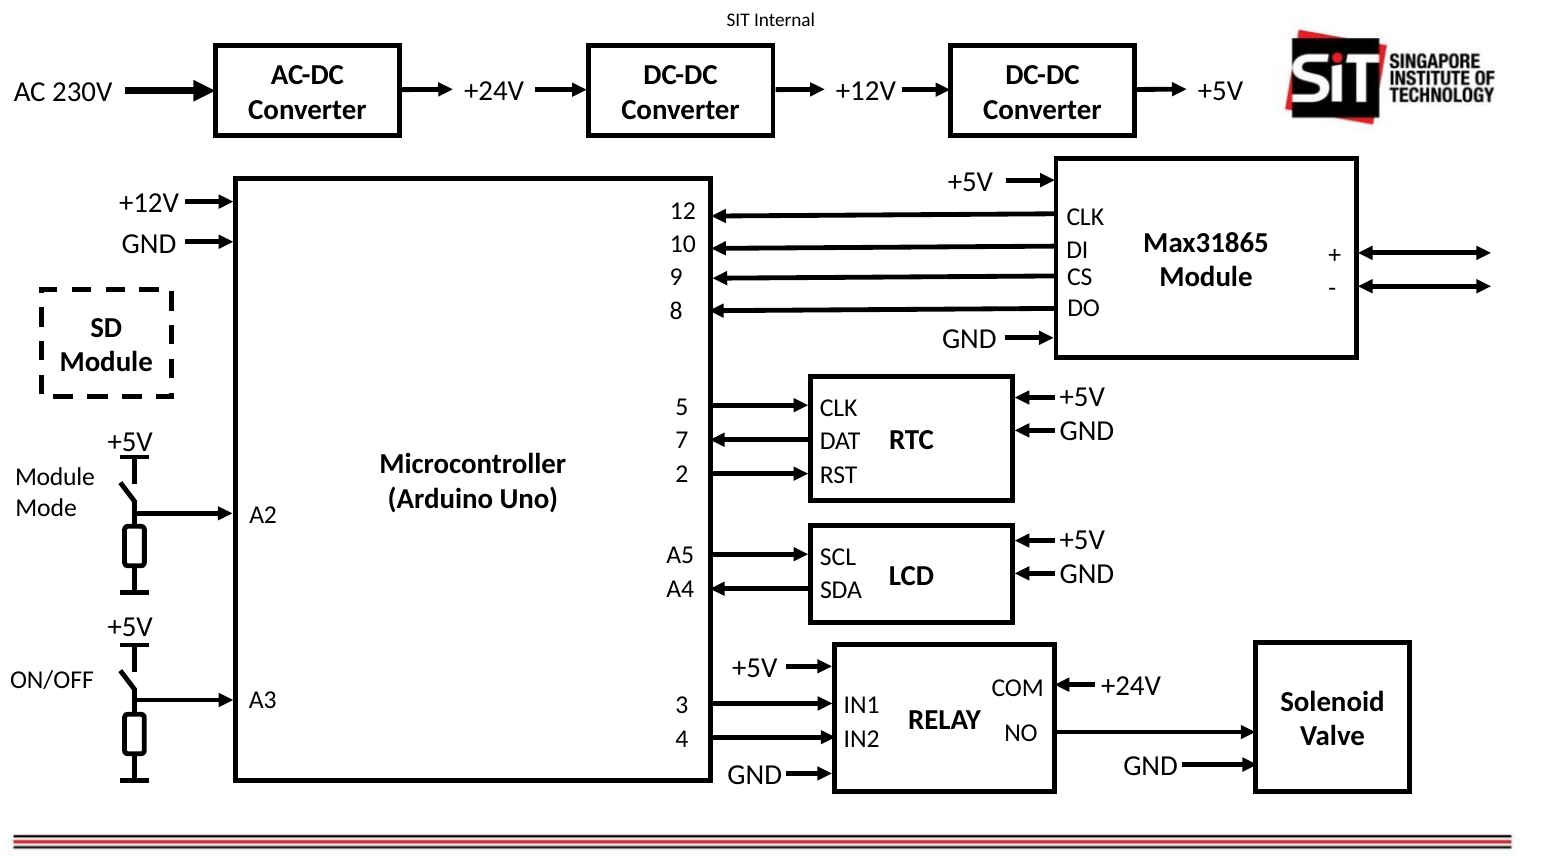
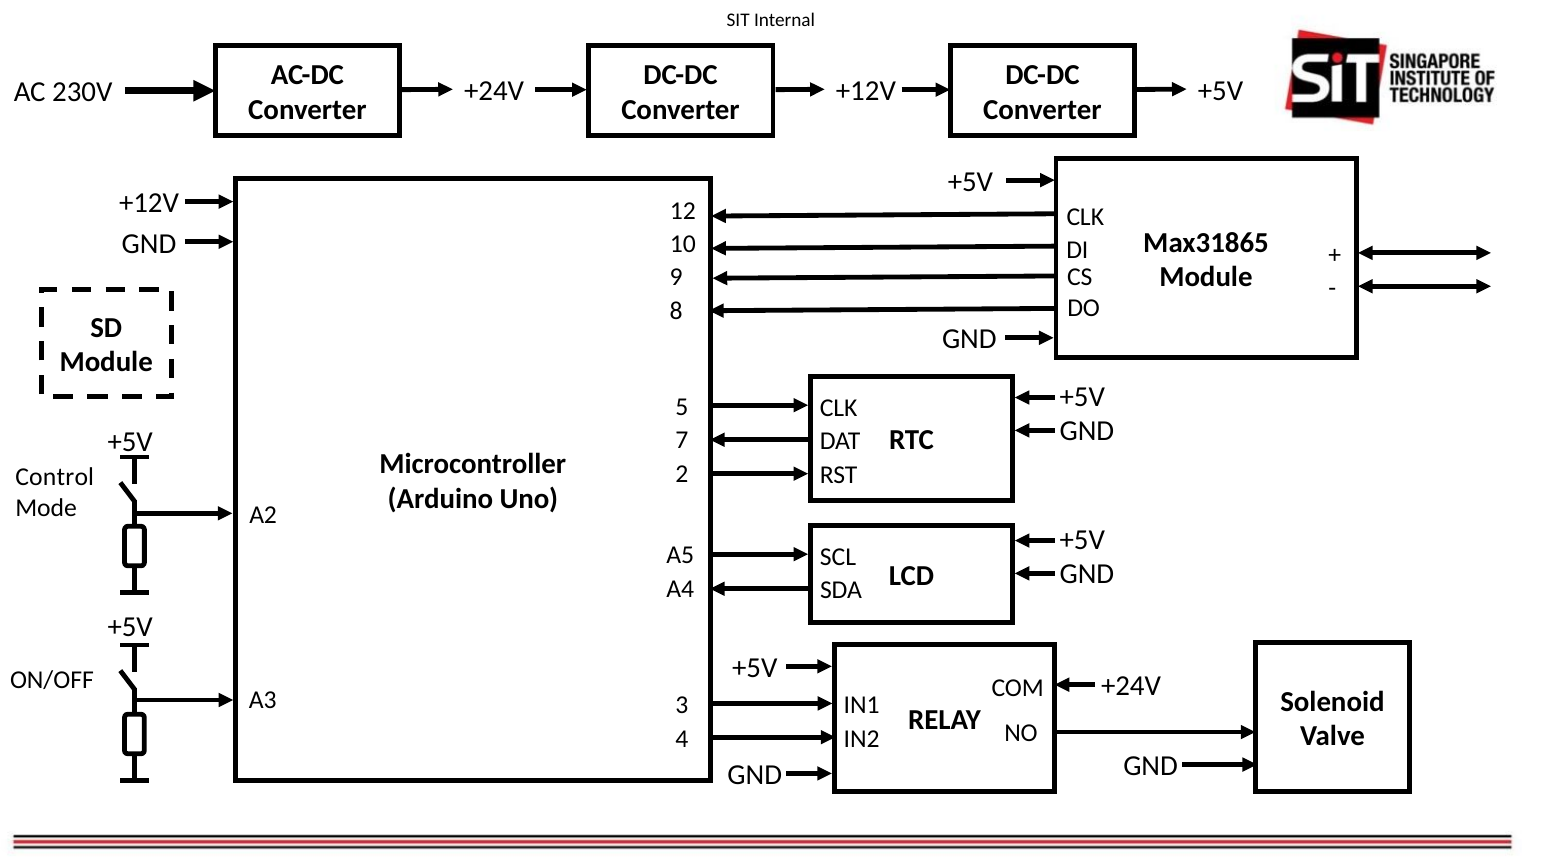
Module at (55, 477): Module -> Control
